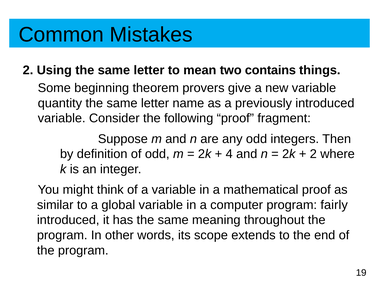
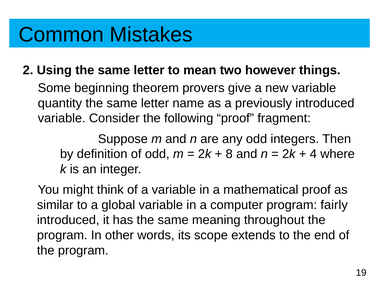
contains: contains -> however
4: 4 -> 8
2 at (313, 154): 2 -> 4
